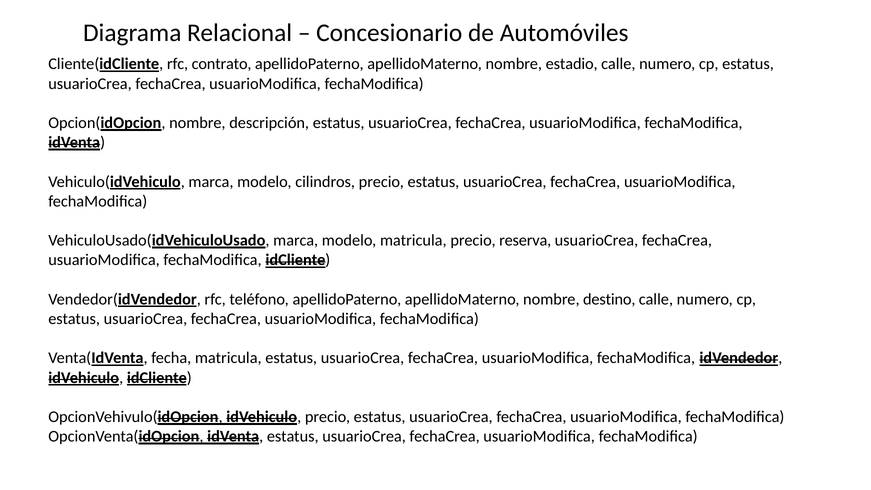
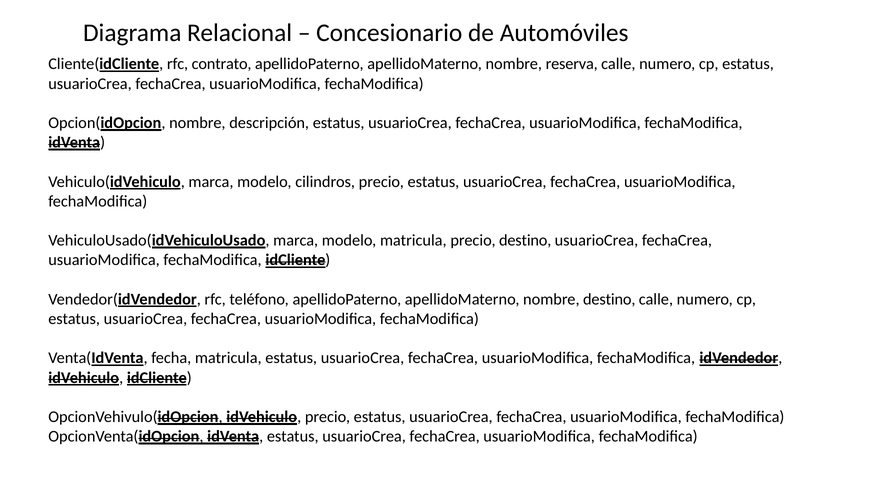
estadio: estadio -> reserva
precio reserva: reserva -> destino
